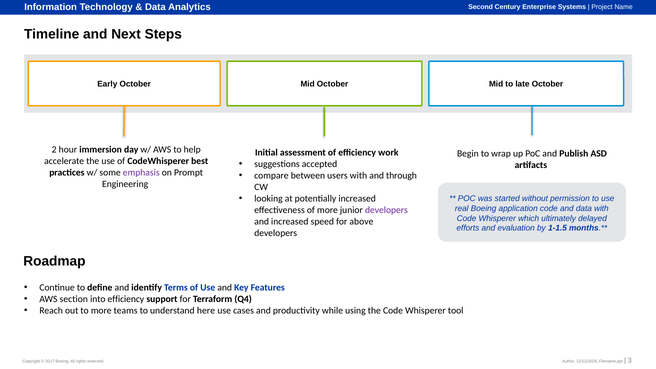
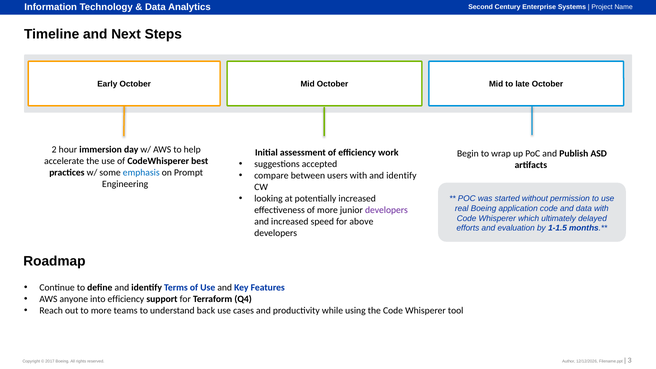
emphasis colour: purple -> blue
with and through: through -> identify
section: section -> anyone
here: here -> back
